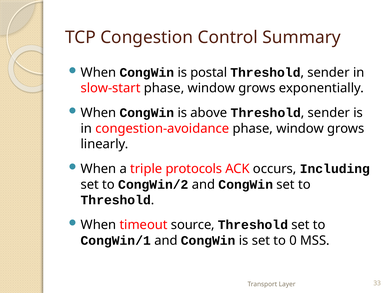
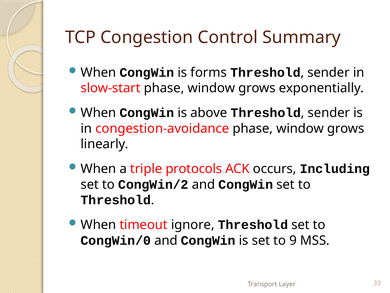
postal: postal -> forms
source: source -> ignore
CongWin/1: CongWin/1 -> CongWin/0
0: 0 -> 9
